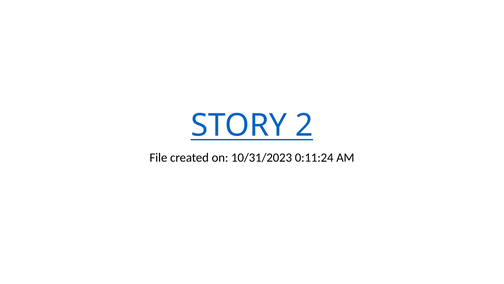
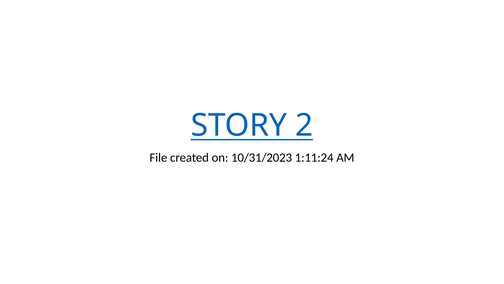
0:11:24: 0:11:24 -> 1:11:24
